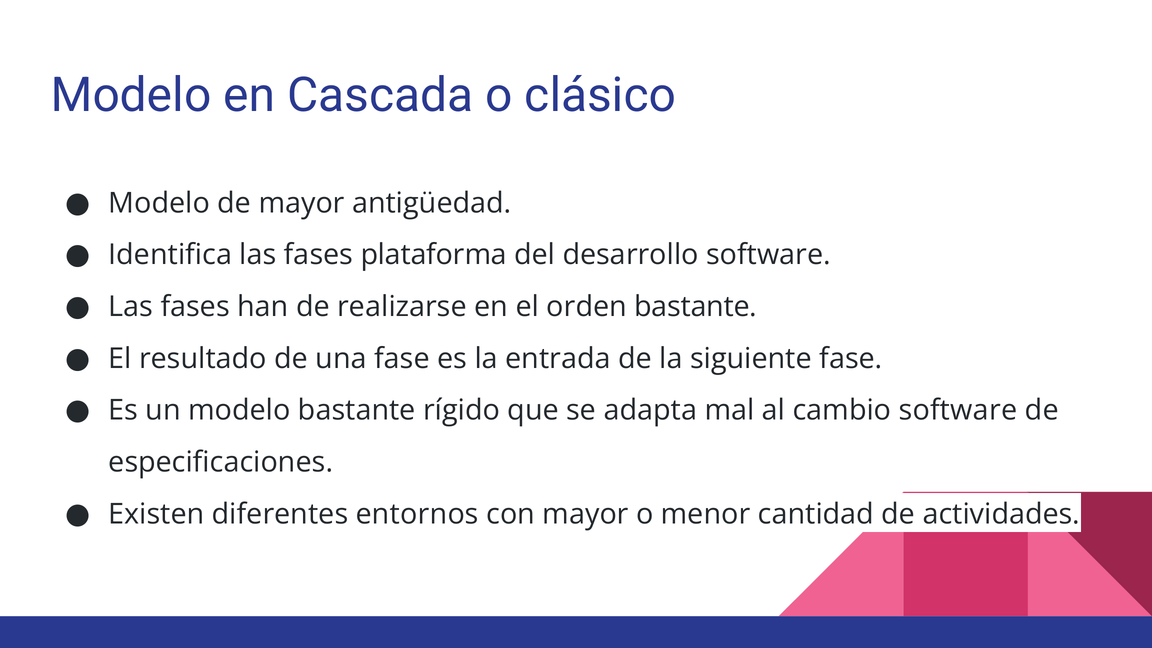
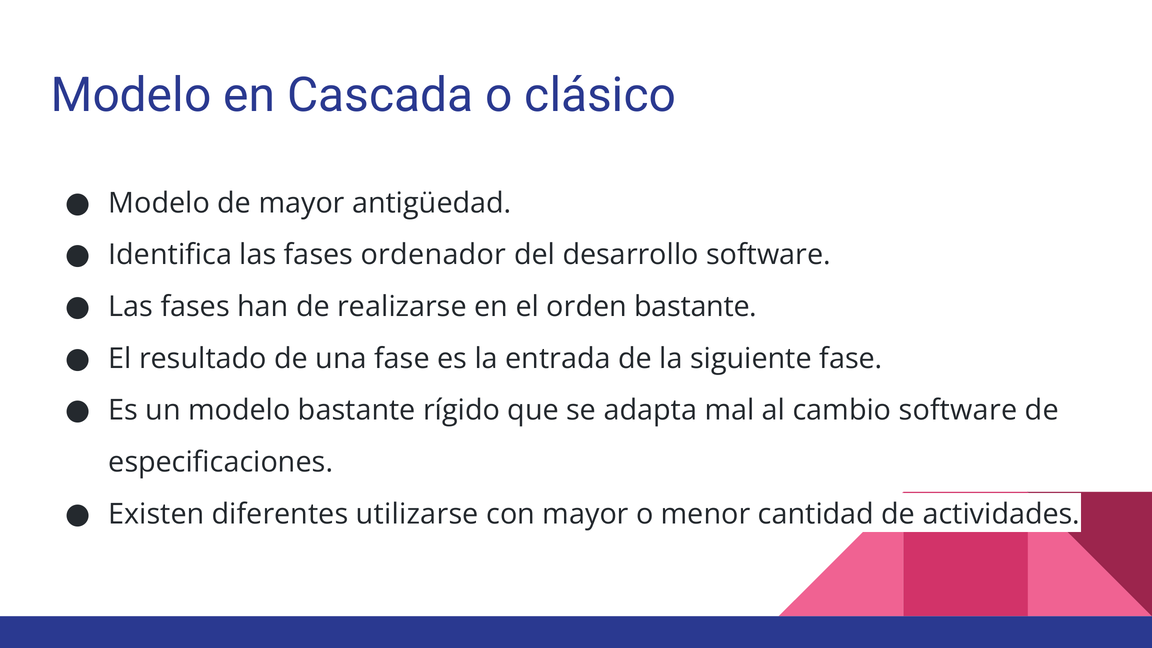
plataforma: plataforma -> ordenador
entornos: entornos -> utilizarse
